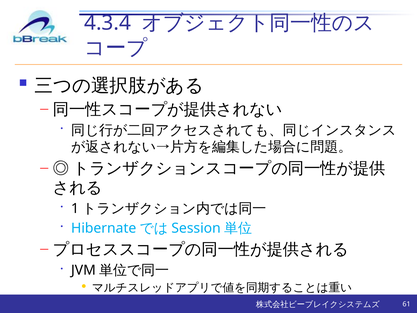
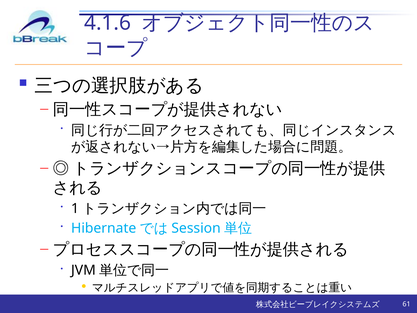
4.3.4: 4.3.4 -> 4.1.6
